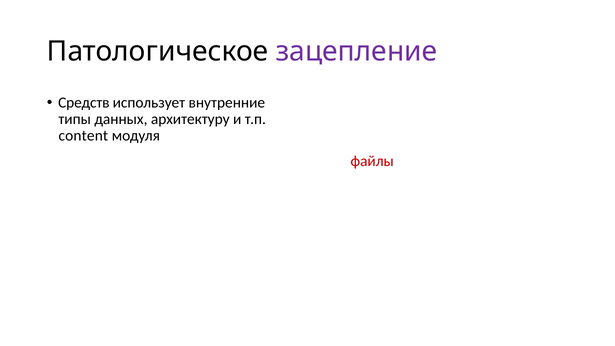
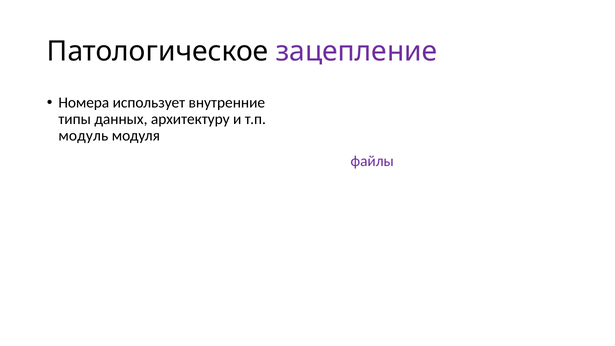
Средств: Средств -> Номера
content: content -> модуль
файлы colour: red -> purple
